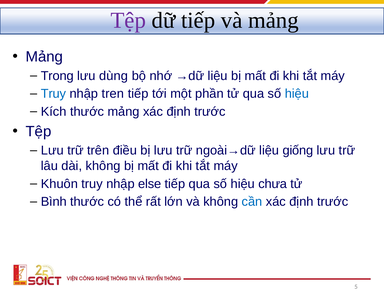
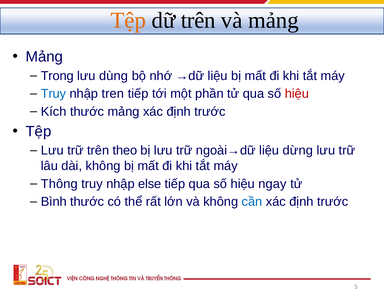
Tệp at (128, 20) colour: purple -> orange
dữ tiếp: tiếp -> trên
hiệu at (297, 94) colour: blue -> red
điều: điều -> theo
giống: giống -> dừng
Khuôn: Khuôn -> Thông
chưa: chưa -> ngay
